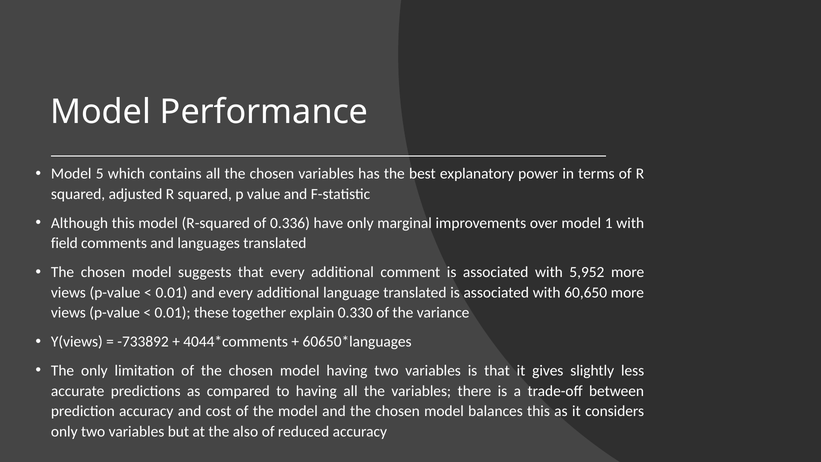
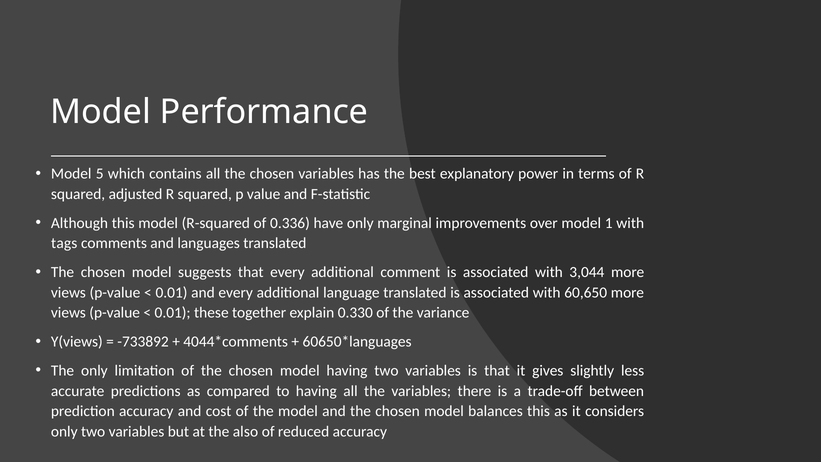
field: field -> tags
5,952: 5,952 -> 3,044
